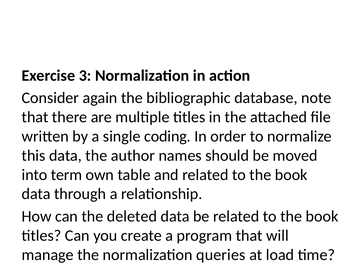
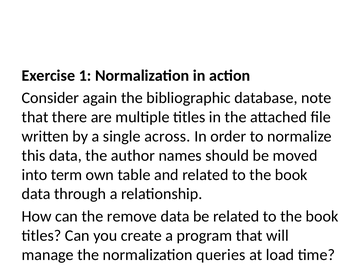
3: 3 -> 1
coding: coding -> across
deleted: deleted -> remove
